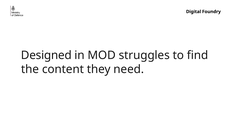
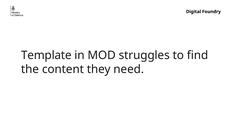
Designed: Designed -> Template
